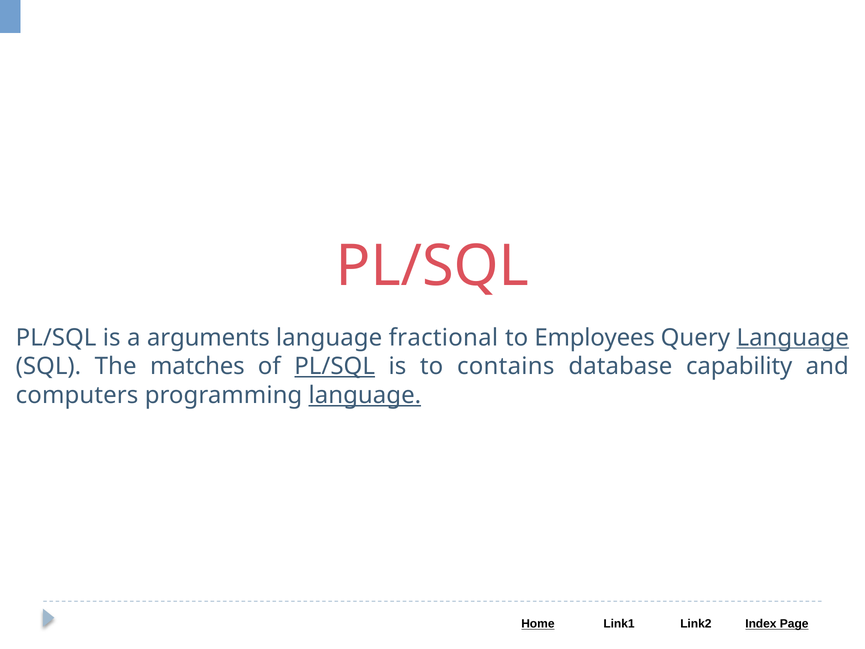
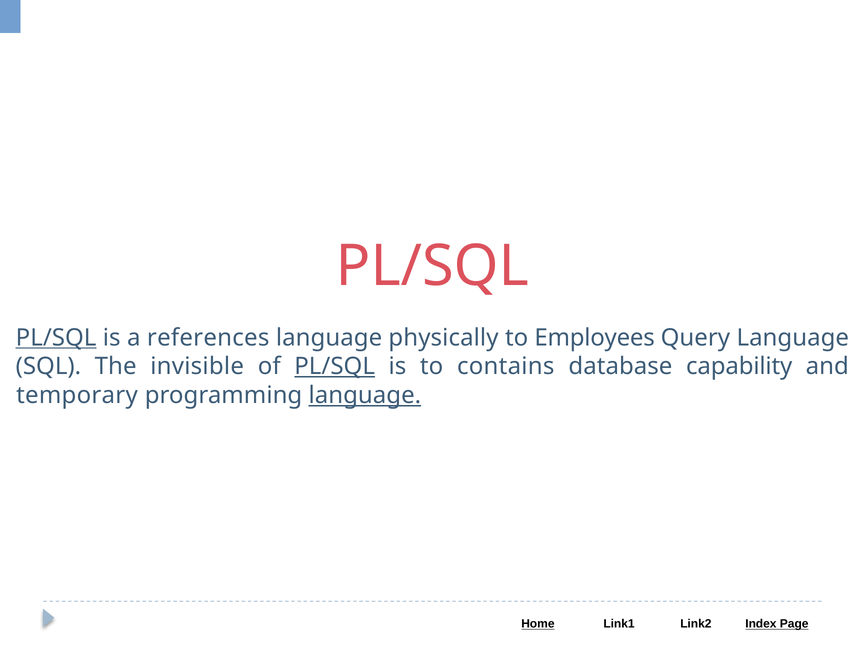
PL/SQL at (56, 338) underline: none -> present
arguments: arguments -> references
fractional: fractional -> physically
Language at (793, 338) underline: present -> none
matches: matches -> invisible
computers: computers -> temporary
